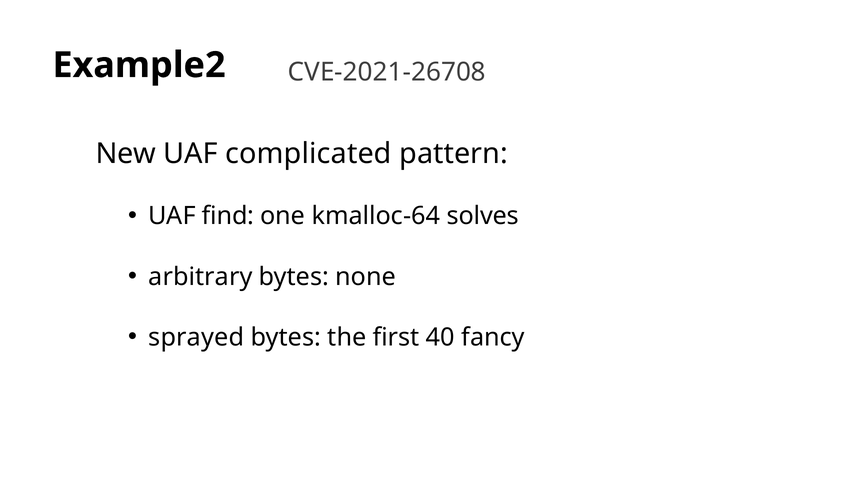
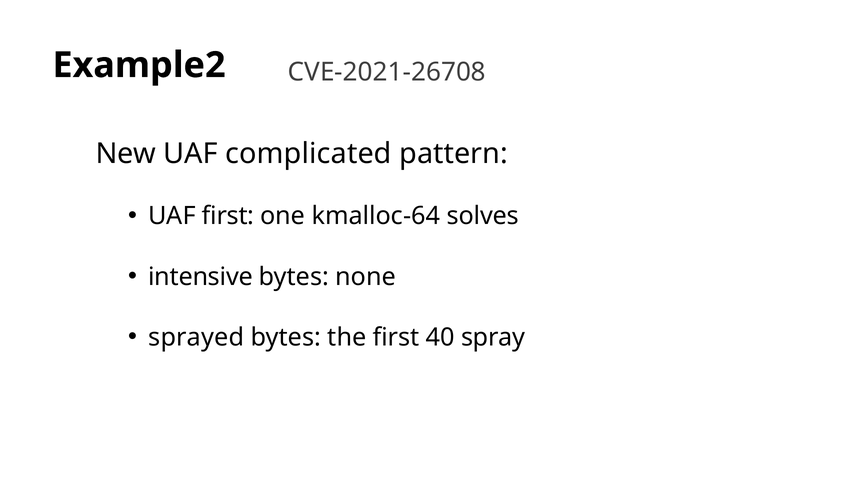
UAF find: find -> first
arbitrary: arbitrary -> intensive
fancy: fancy -> spray
